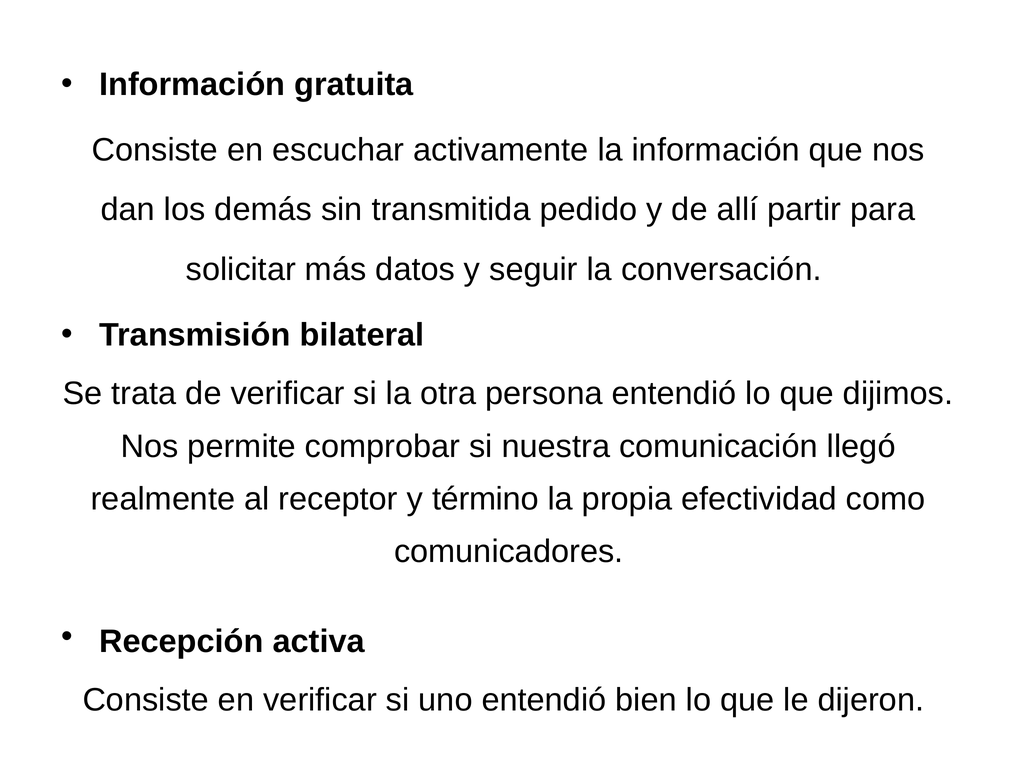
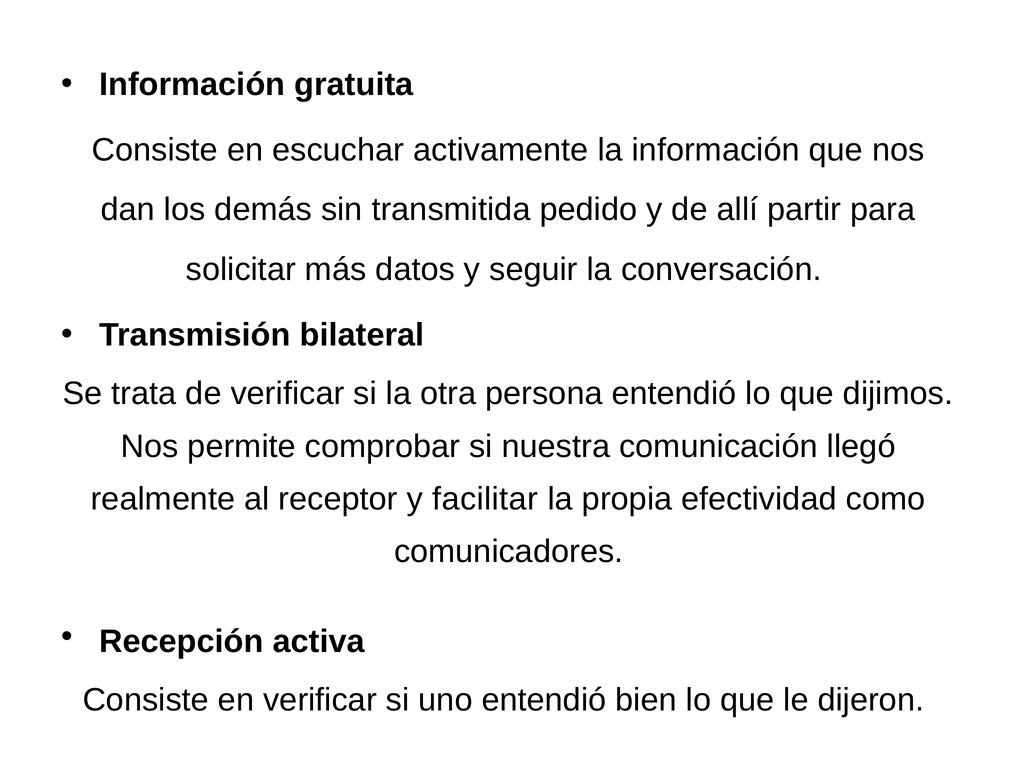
término: término -> facilitar
